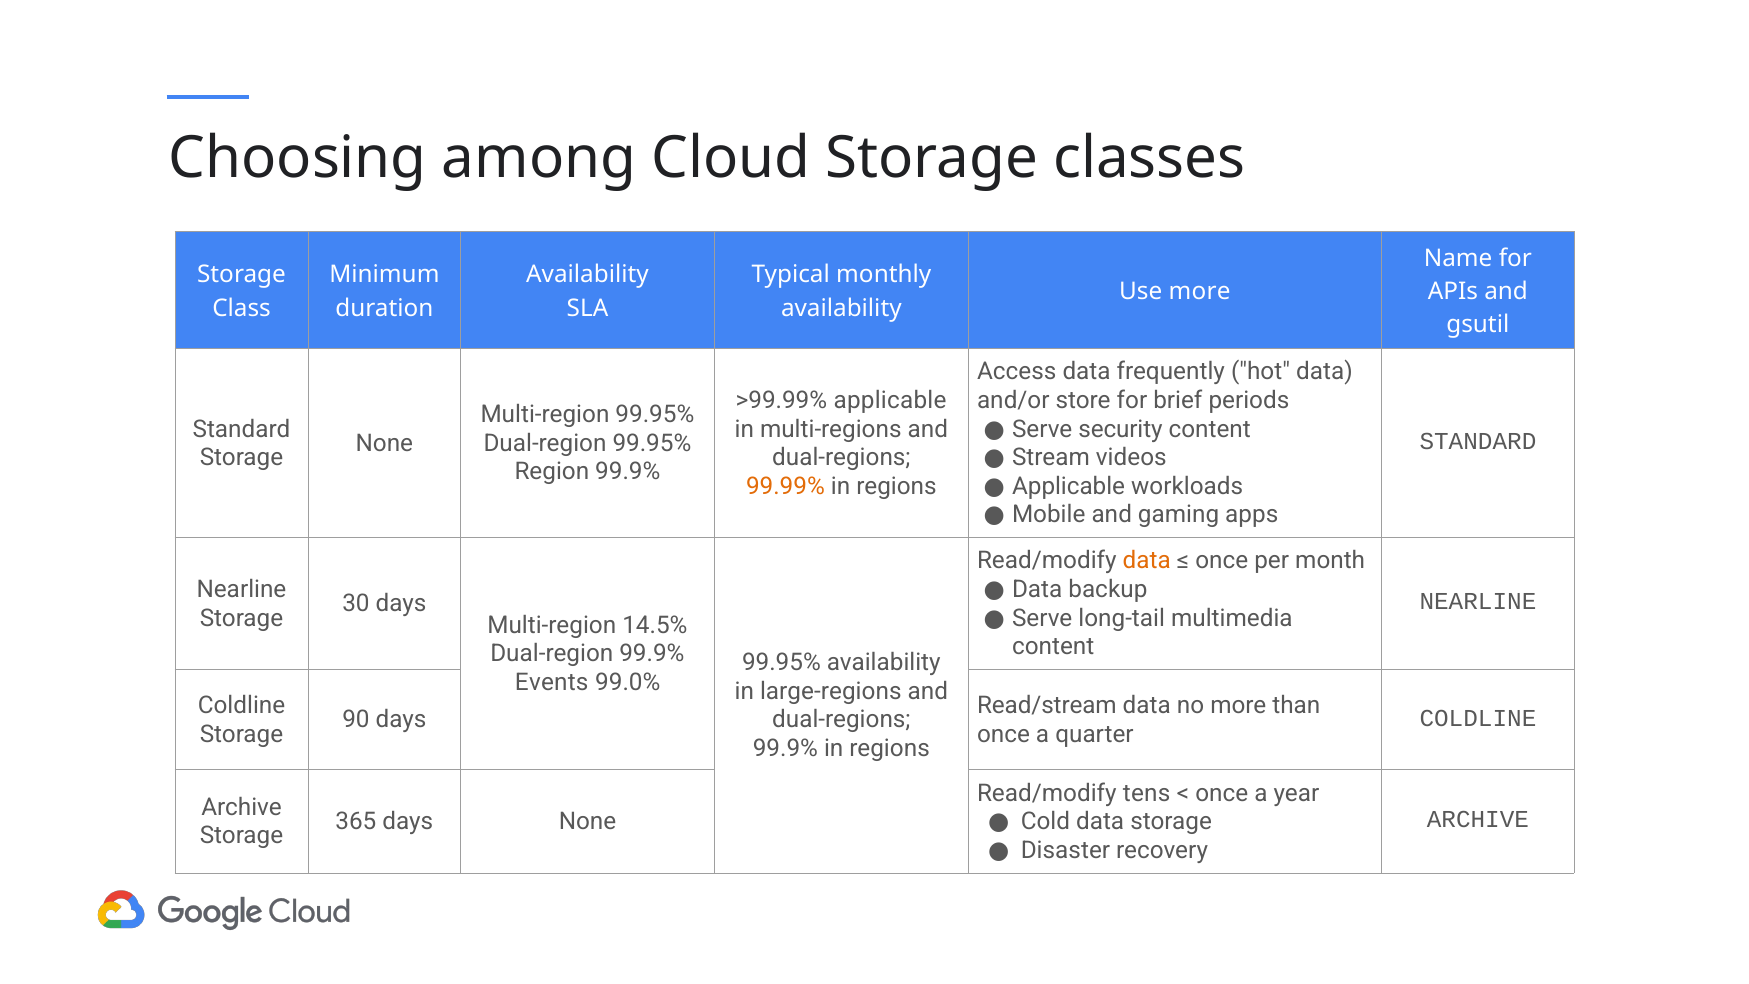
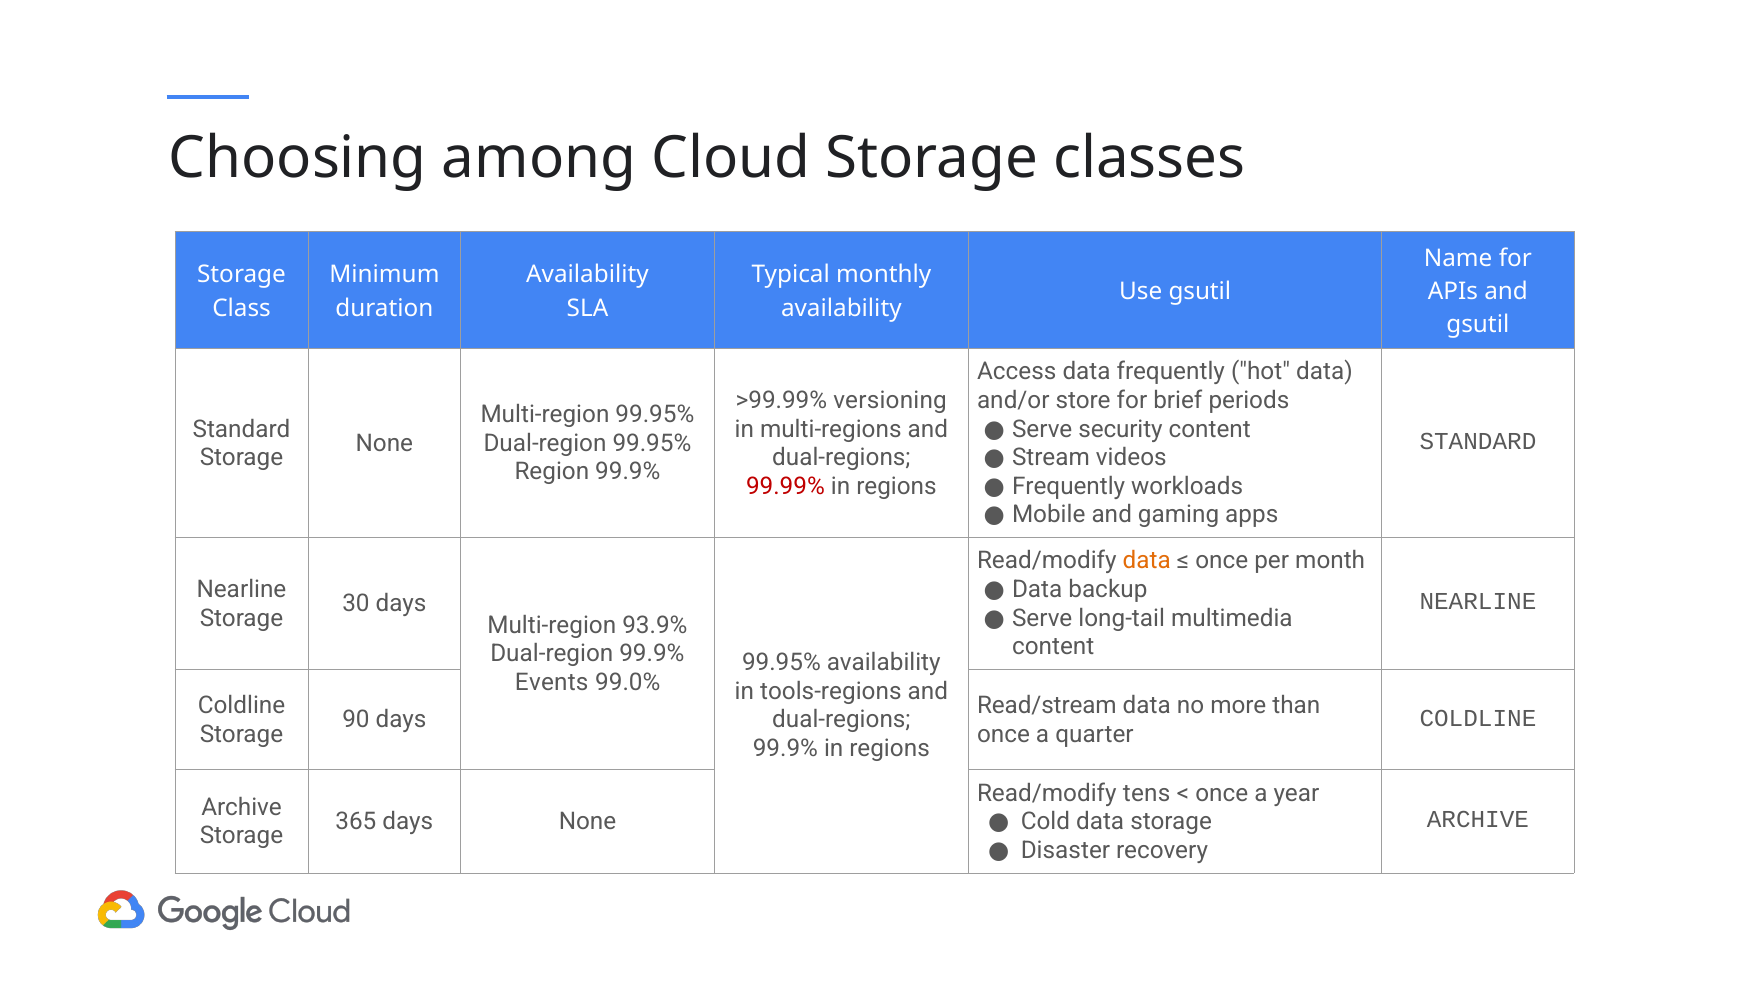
Use more: more -> gsutil
>99.99% applicable: applicable -> versioning
Applicable at (1069, 486): Applicable -> Frequently
99.99% colour: orange -> red
14.5%: 14.5% -> 93.9%
large-regions: large-regions -> tools-regions
